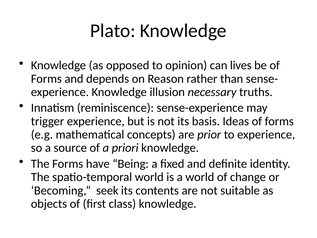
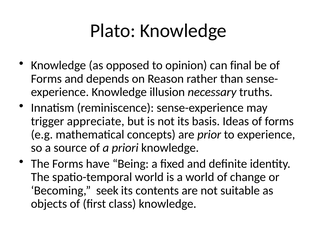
lives: lives -> final
trigger experience: experience -> appreciate
